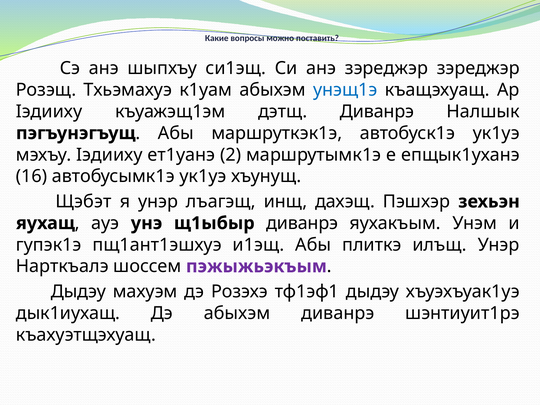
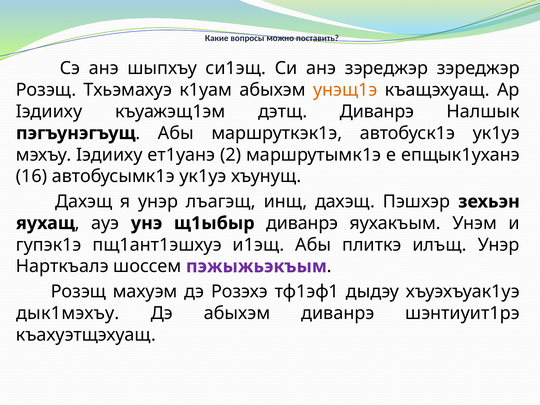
унэщ1э colour: blue -> orange
Щэбэт at (84, 202): Щэбэт -> Дахэщ
Дыдэу at (78, 292): Дыдэу -> Розэщ
дык1иухащ: дык1иухащ -> дык1мэхъу
